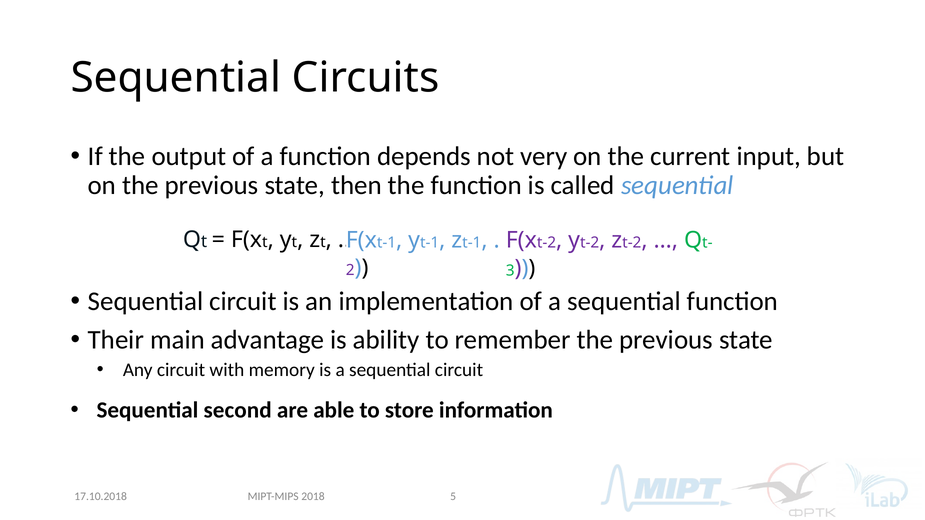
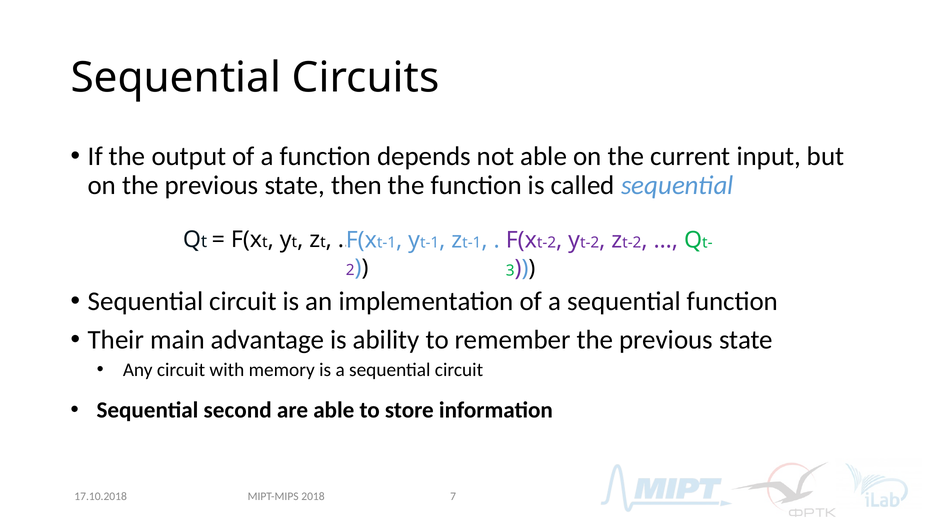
not very: very -> able
5: 5 -> 7
